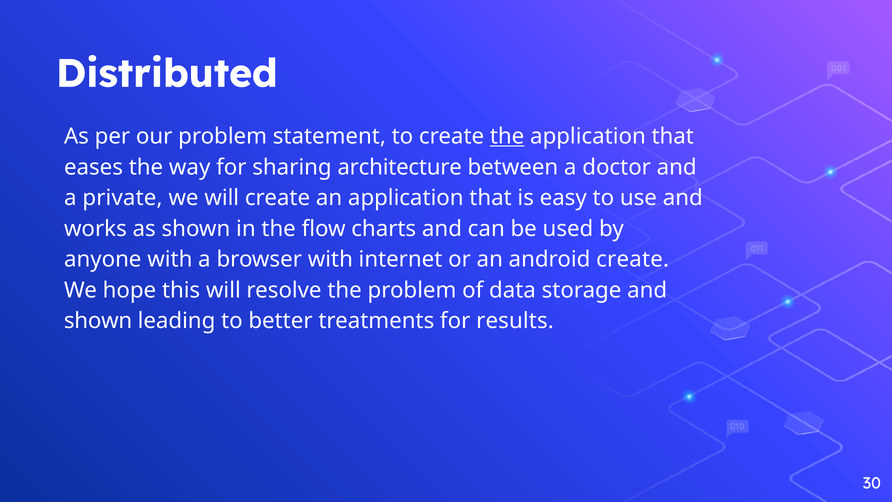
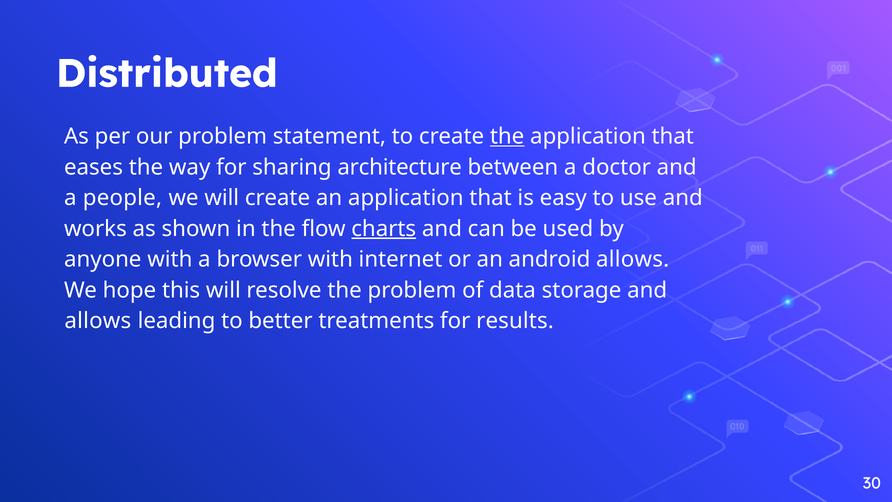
private: private -> people
charts underline: none -> present
android create: create -> allows
shown at (98, 321): shown -> allows
